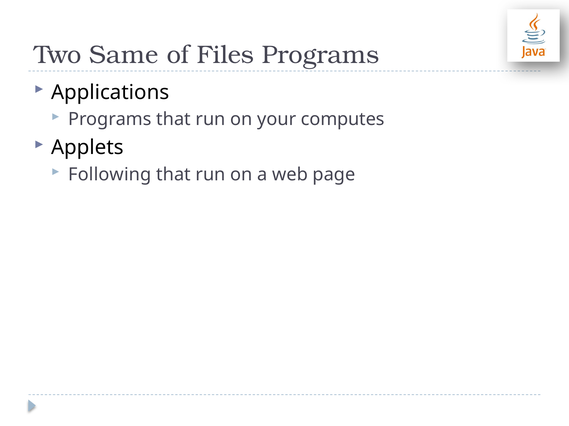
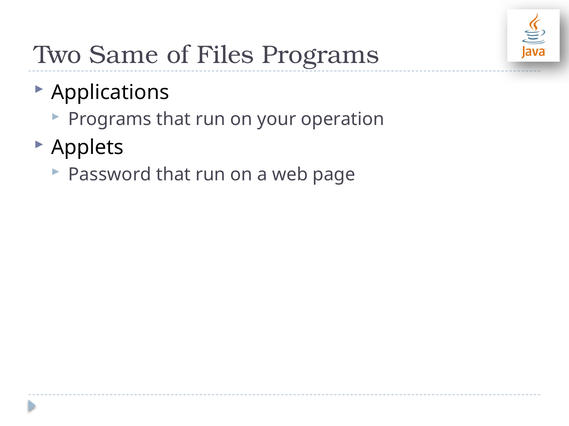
computes: computes -> operation
Following: Following -> Password
